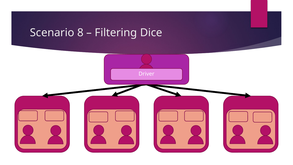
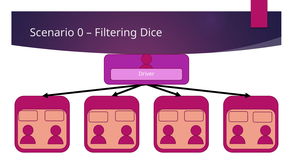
8: 8 -> 0
